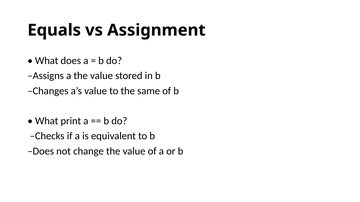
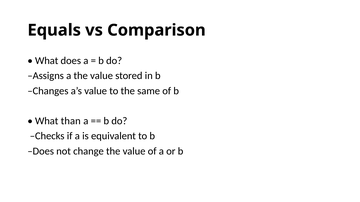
Assignment: Assignment -> Comparison
print: print -> than
